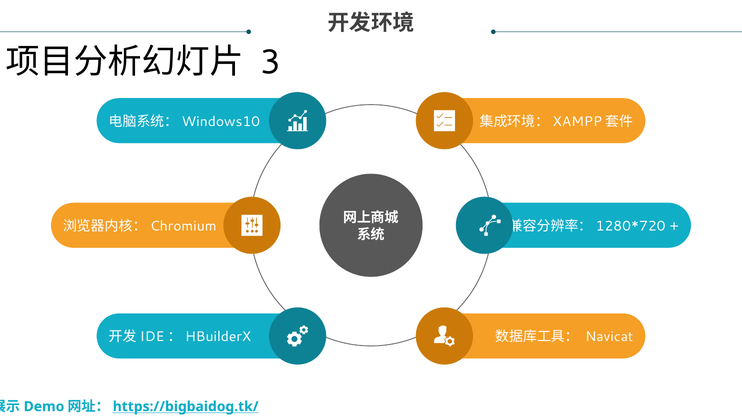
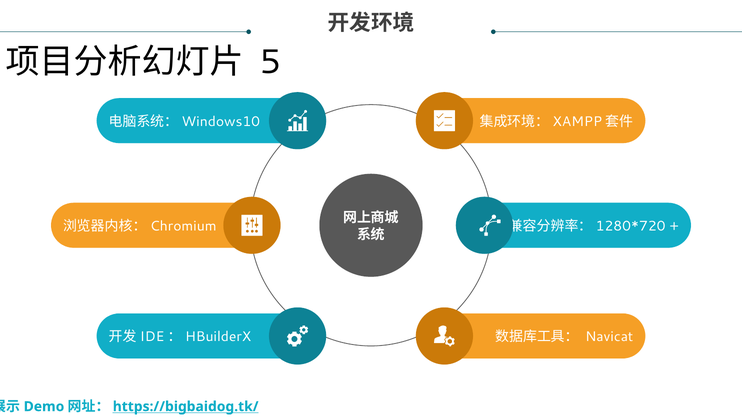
3: 3 -> 5
